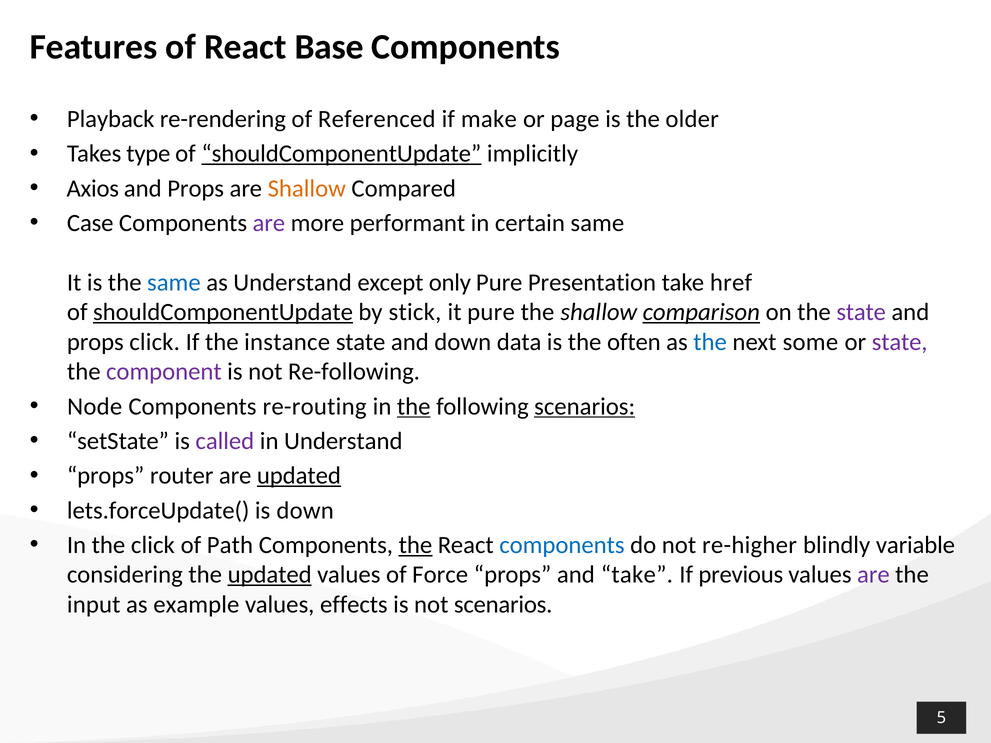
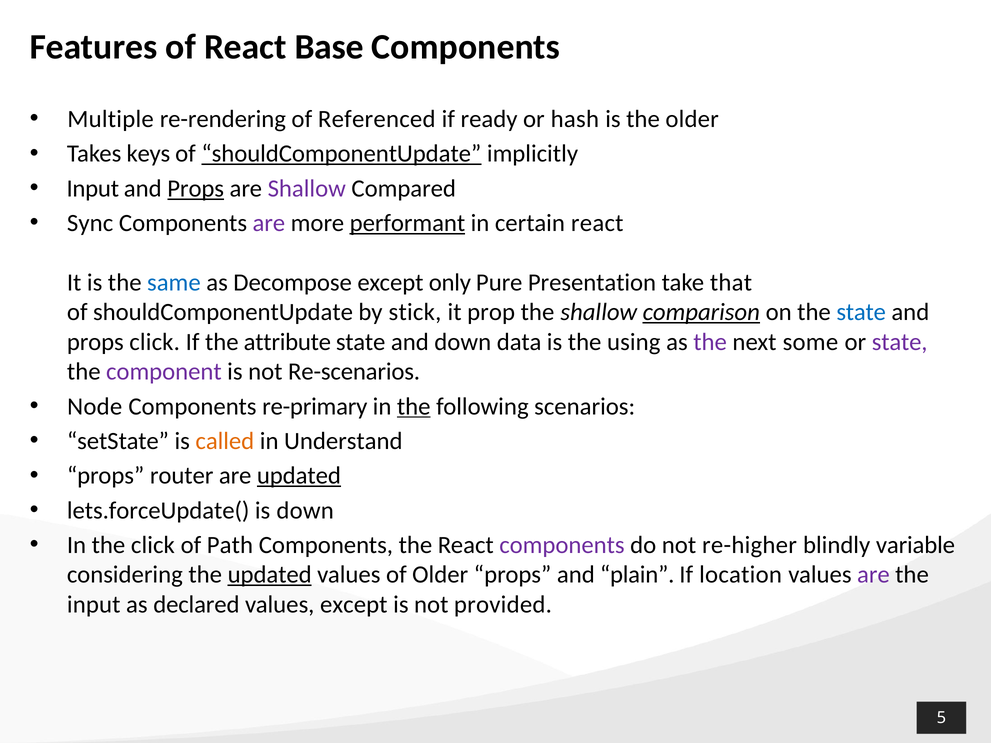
Playback: Playback -> Multiple
make: make -> ready
page: page -> hash
type: type -> keys
Axios at (93, 188): Axios -> Input
Props at (196, 188) underline: none -> present
Shallow at (307, 188) colour: orange -> purple
Case: Case -> Sync
performant underline: none -> present
certain same: same -> react
as Understand: Understand -> Decompose
href: href -> that
shouldComponentUpdate at (223, 312) underline: present -> none
it pure: pure -> prop
state at (861, 312) colour: purple -> blue
instance: instance -> attribute
often: often -> using
the at (710, 342) colour: blue -> purple
Re-following: Re-following -> Re-scenarios
re-routing: re-routing -> re-primary
scenarios at (585, 406) underline: present -> none
called colour: purple -> orange
the at (415, 545) underline: present -> none
components at (562, 545) colour: blue -> purple
of Force: Force -> Older
and take: take -> plain
previous: previous -> location
example: example -> declared
values effects: effects -> except
not scenarios: scenarios -> provided
